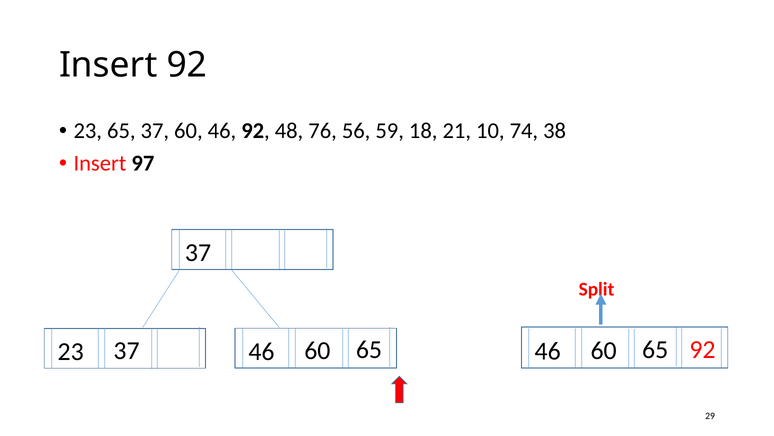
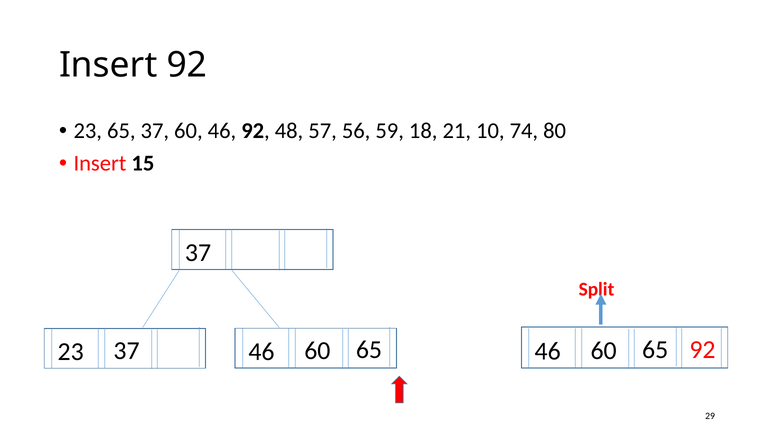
76: 76 -> 57
38: 38 -> 80
97: 97 -> 15
